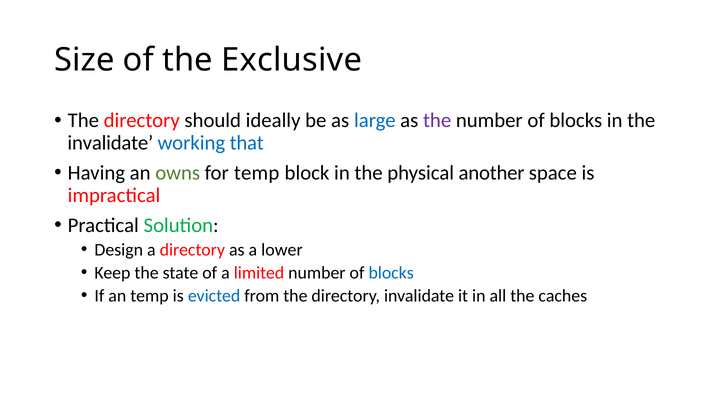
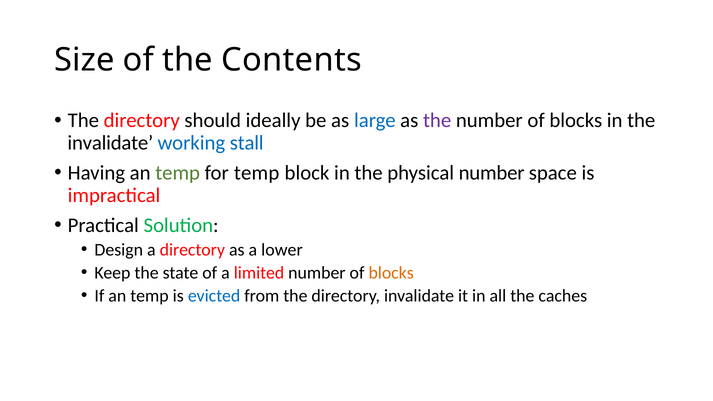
Exclusive: Exclusive -> Contents
that: that -> stall
Having an owns: owns -> temp
physical another: another -> number
blocks at (391, 273) colour: blue -> orange
